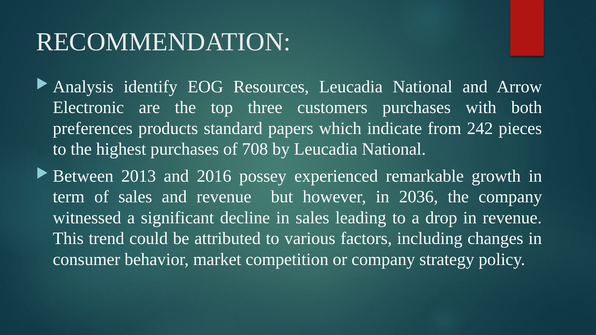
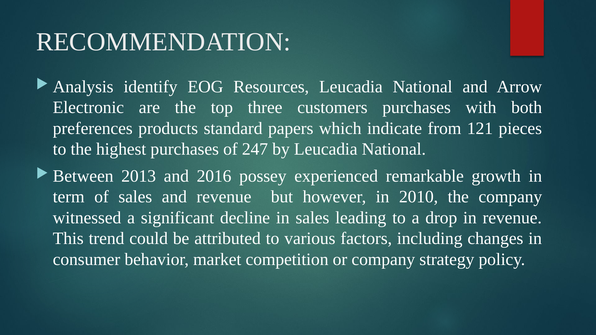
242: 242 -> 121
708: 708 -> 247
2036: 2036 -> 2010
